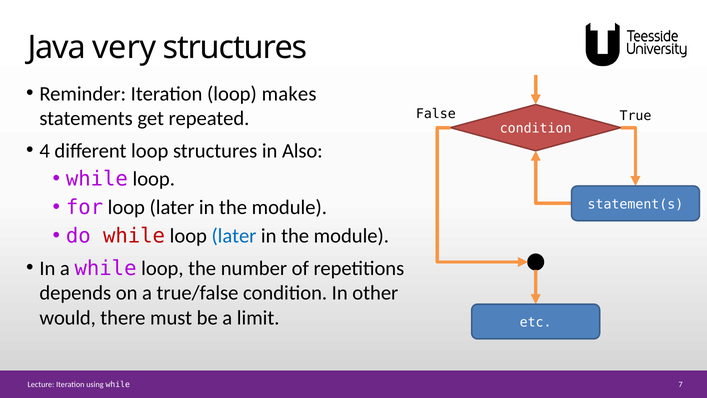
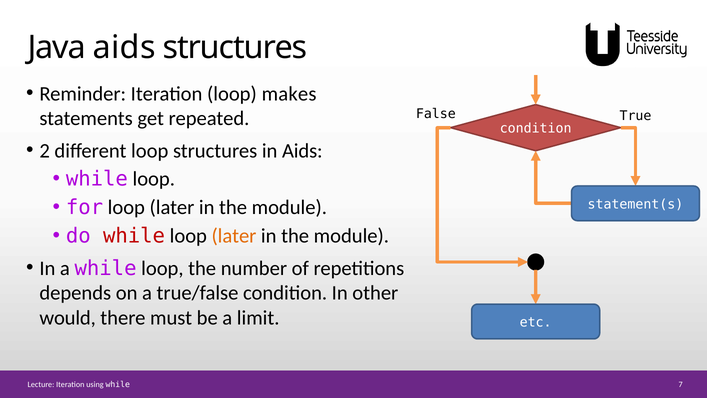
Java very: very -> aids
4: 4 -> 2
in Also: Also -> Aids
later at (234, 236) colour: blue -> orange
